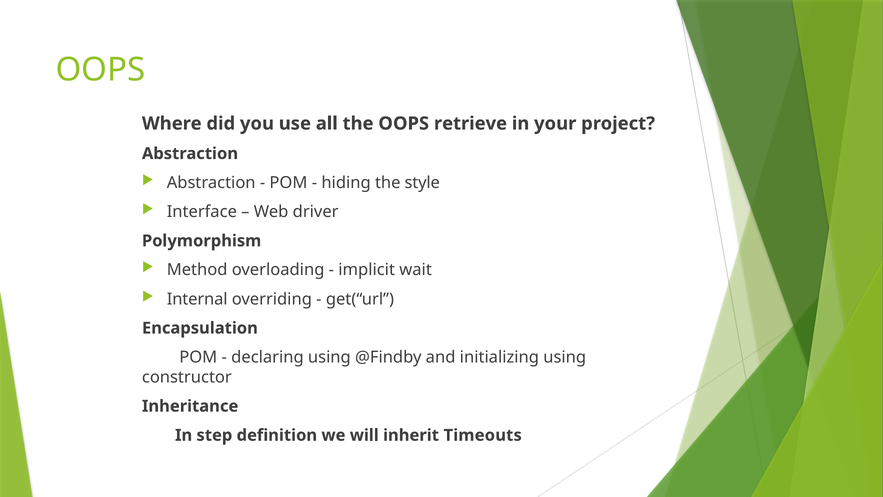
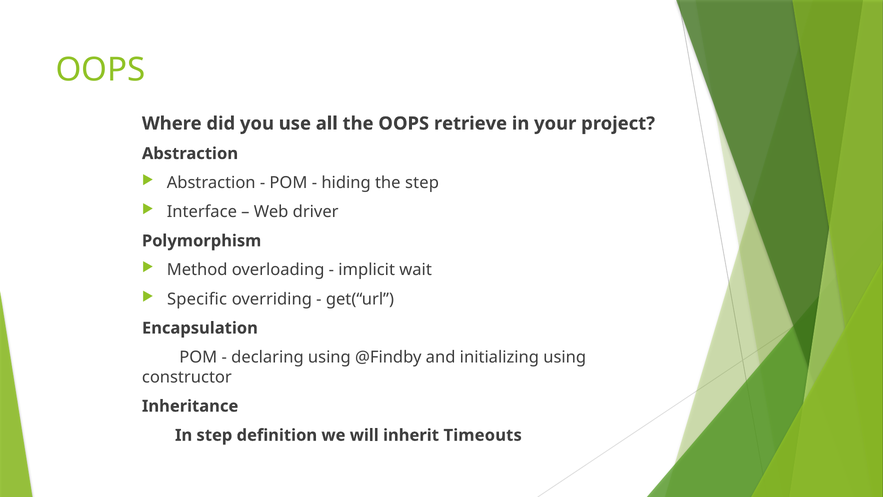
the style: style -> step
Internal: Internal -> Specific
